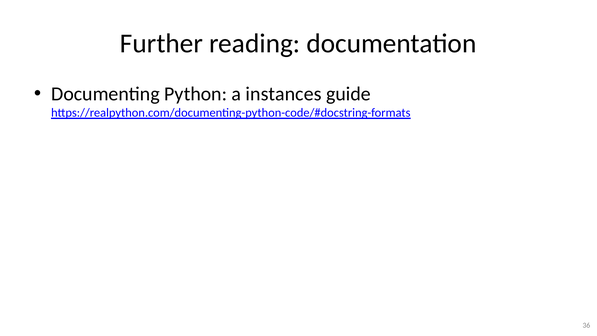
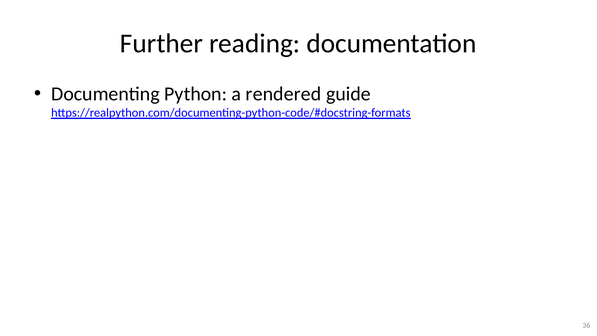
instances: instances -> rendered
